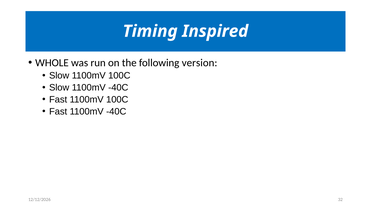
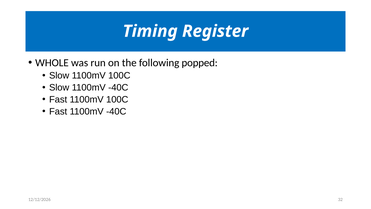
Inspired: Inspired -> Register
version: version -> popped
